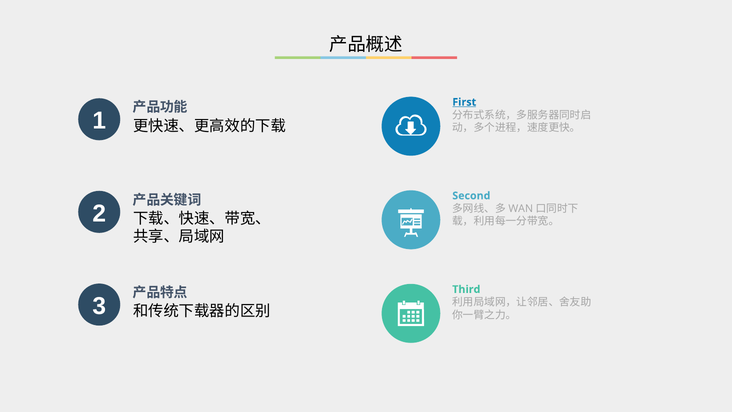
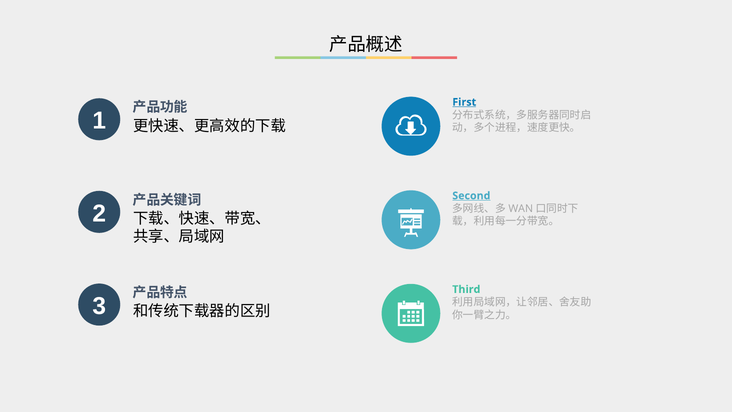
Second underline: none -> present
